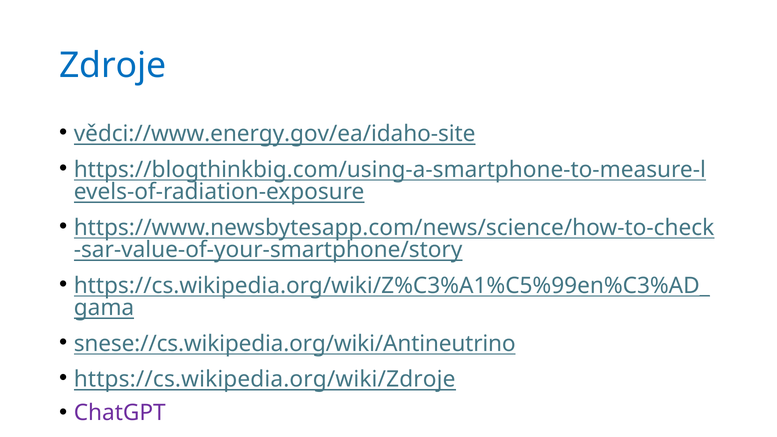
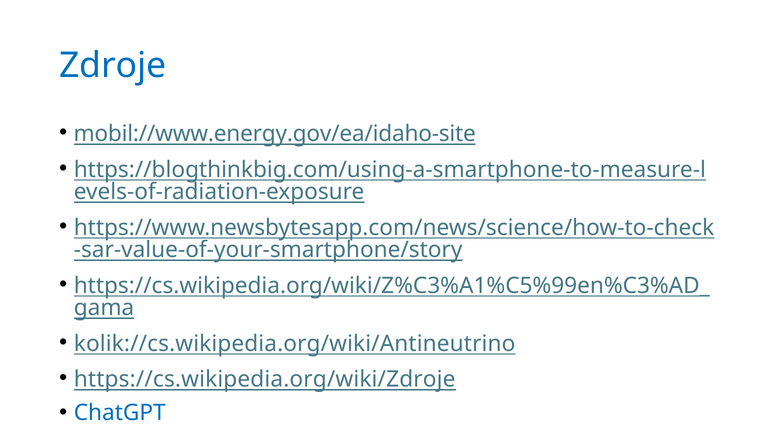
vědci://www.energy.gov/ea/idaho-site: vědci://www.energy.gov/ea/idaho-site -> mobil://www.energy.gov/ea/idaho-site
snese://cs.wikipedia.org/wiki/Antineutrino: snese://cs.wikipedia.org/wiki/Antineutrino -> kolik://cs.wikipedia.org/wiki/Antineutrino
ChatGPT colour: purple -> blue
